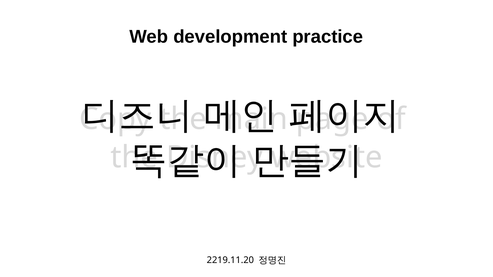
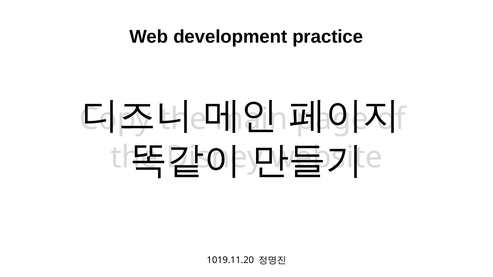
2219.11.20: 2219.11.20 -> 1019.11.20
